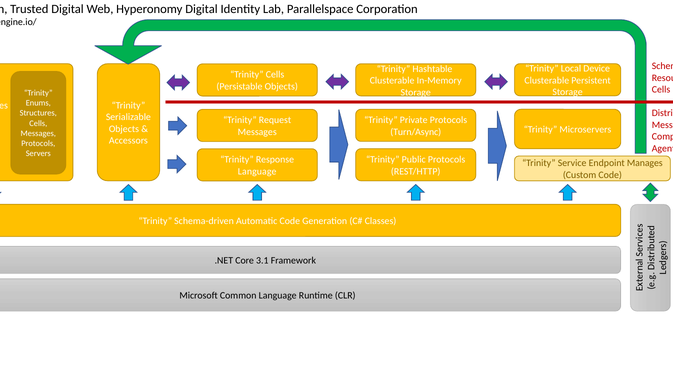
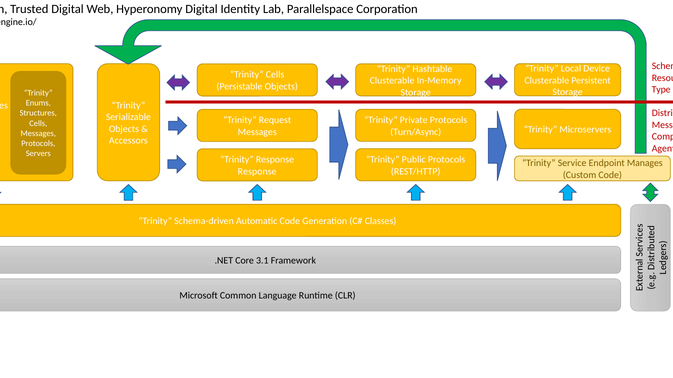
Cells at (661, 90): Cells -> Type
Language at (257, 172): Language -> Response
